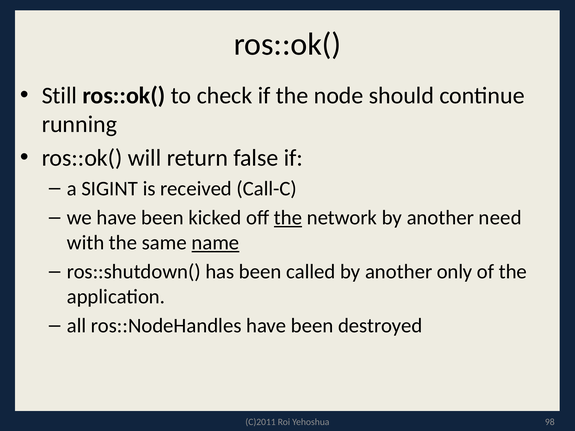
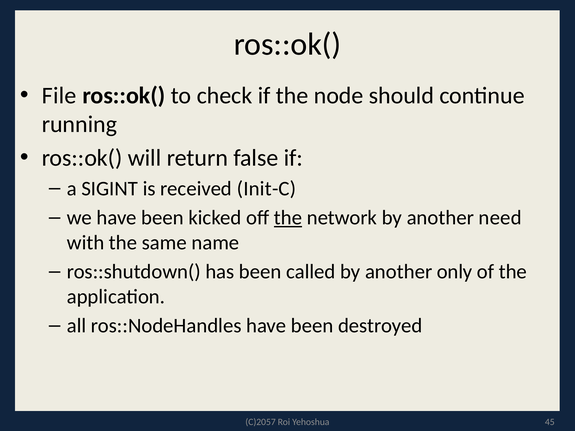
Still: Still -> File
Call-C: Call-C -> Init-C
name underline: present -> none
C)2011: C)2011 -> C)2057
98: 98 -> 45
